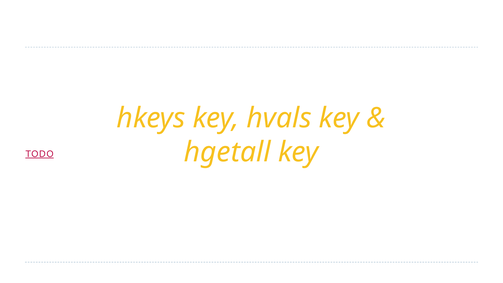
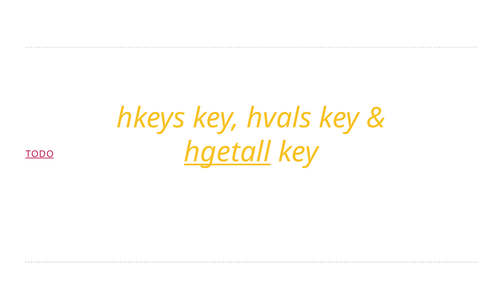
hgetall underline: none -> present
